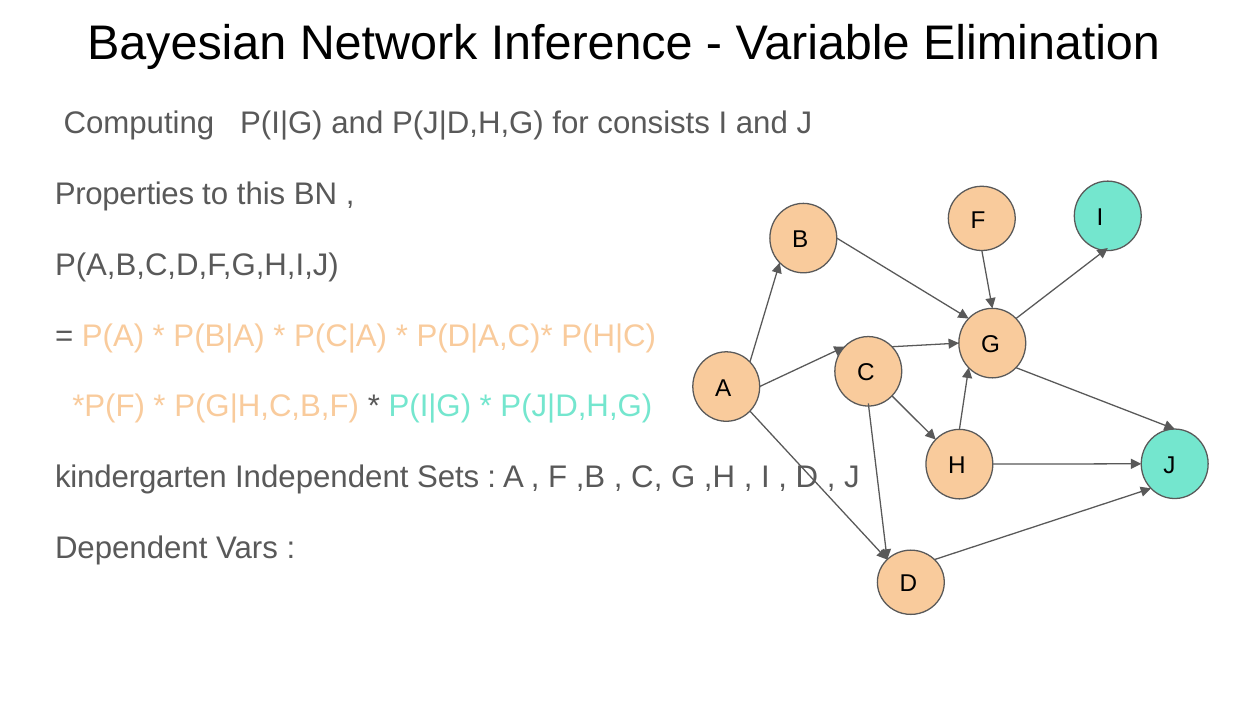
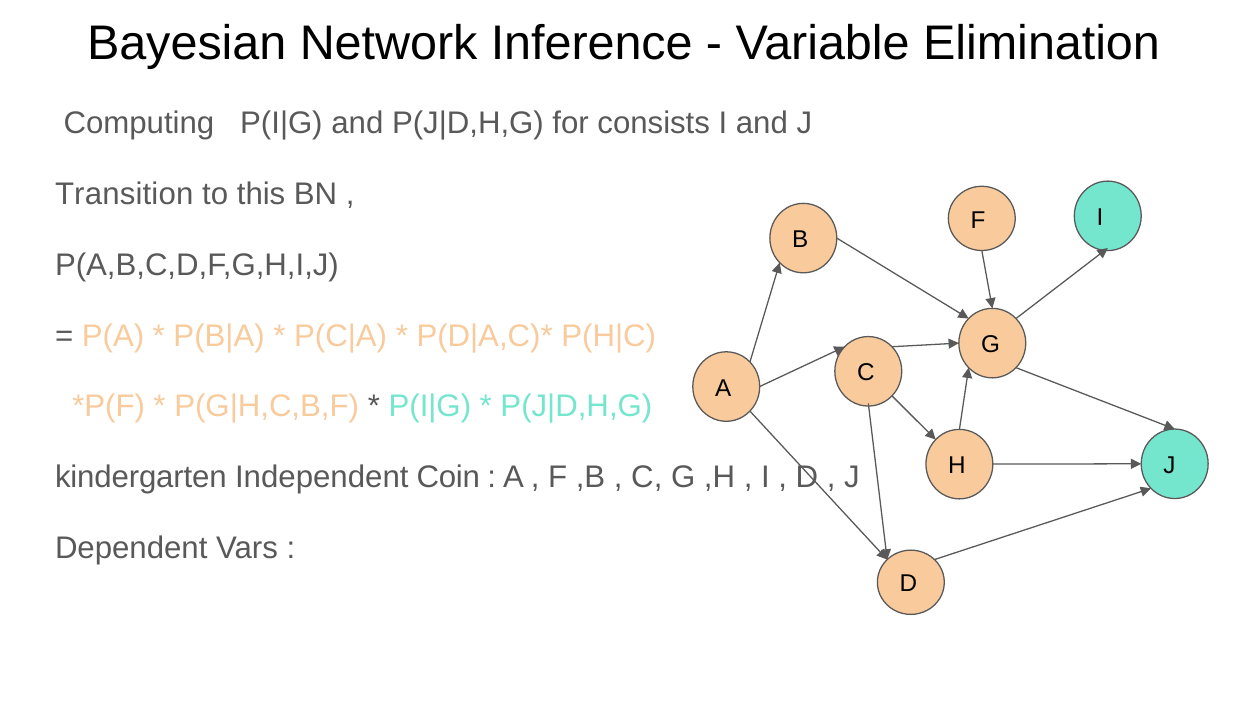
Properties: Properties -> Transition
Sets: Sets -> Coin
